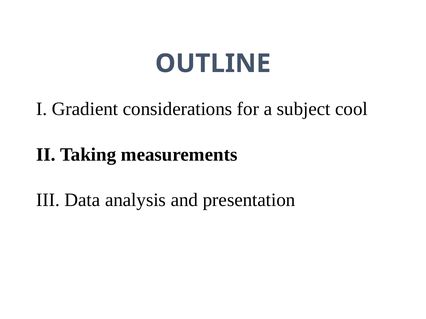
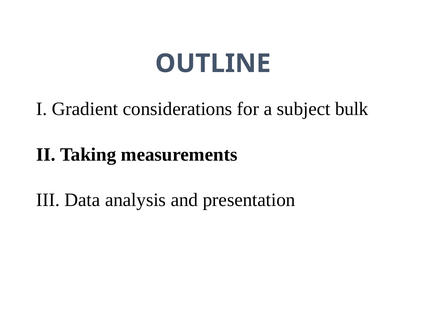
cool: cool -> bulk
